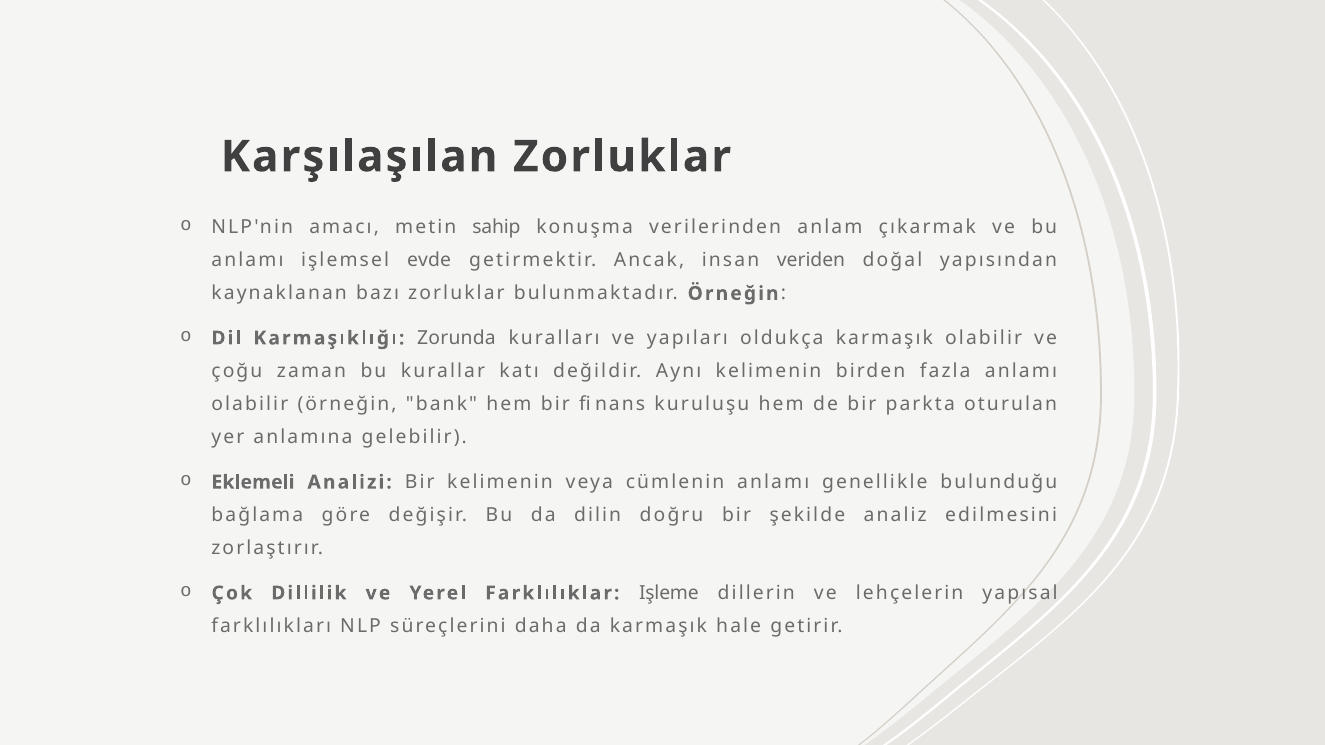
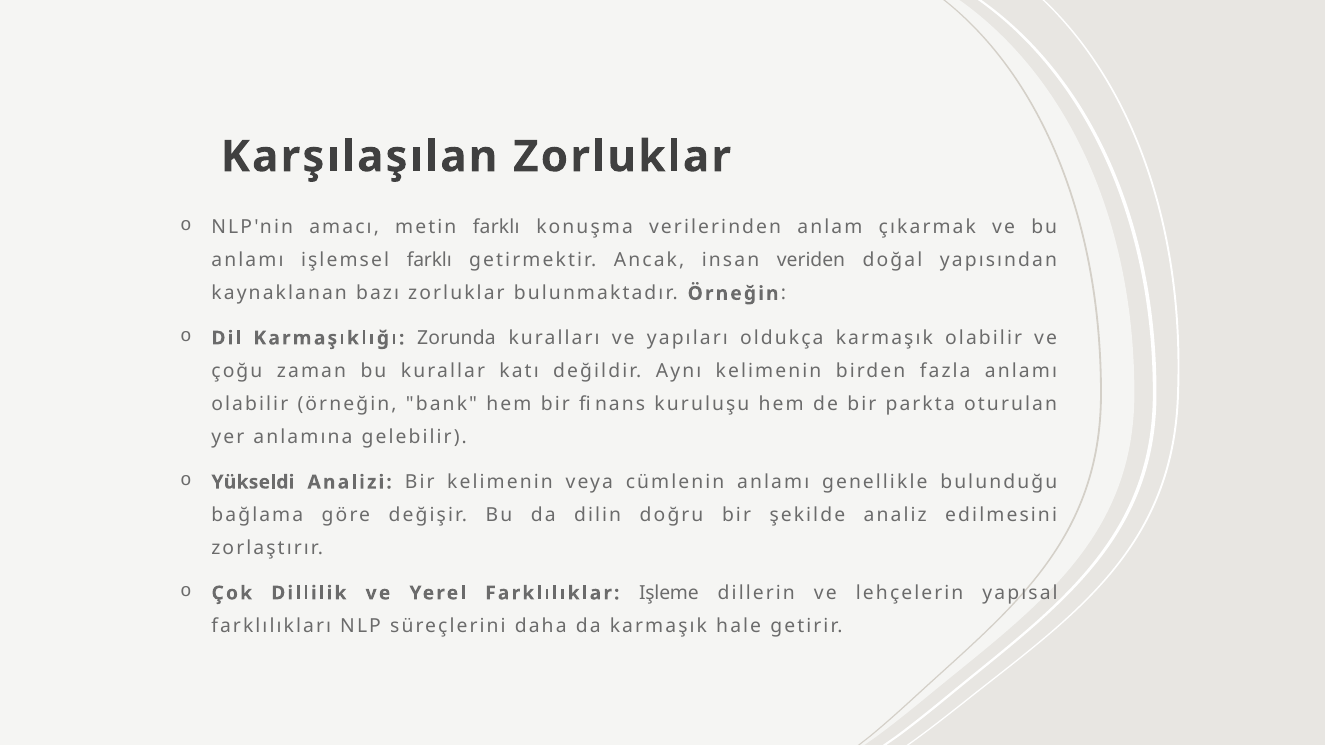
metin sahip: sahip -> farklı
işlemsel evde: evde -> farklı
Eklemeli: Eklemeli -> Yükseldi
